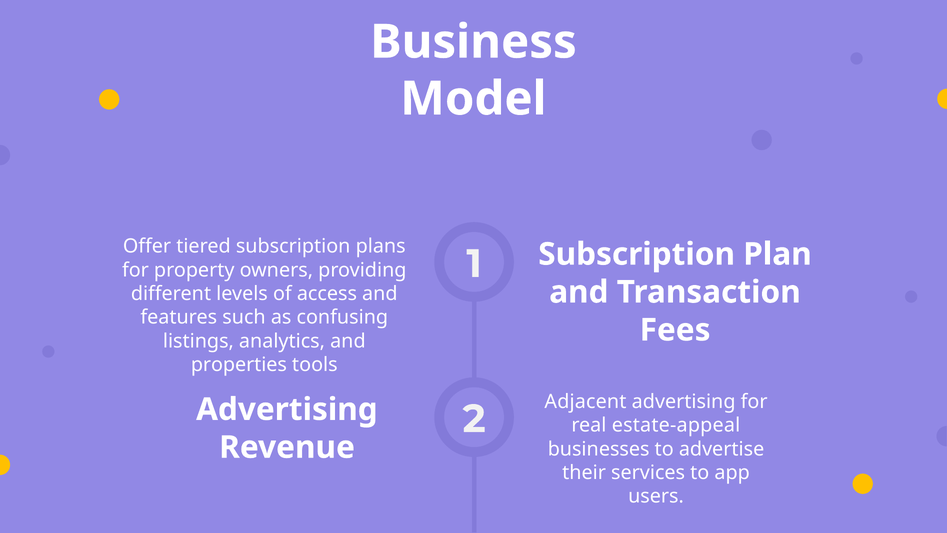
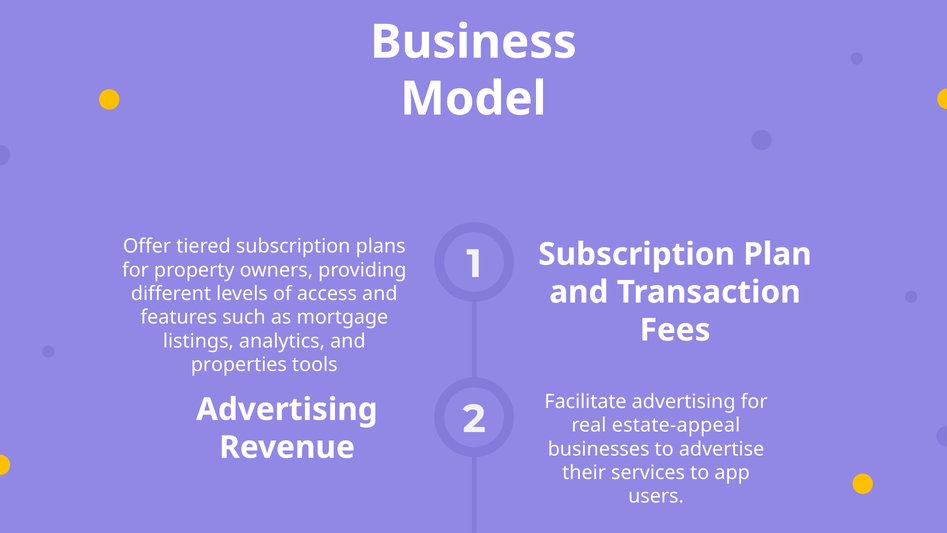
confusing: confusing -> mortgage
Adjacent: Adjacent -> Facilitate
